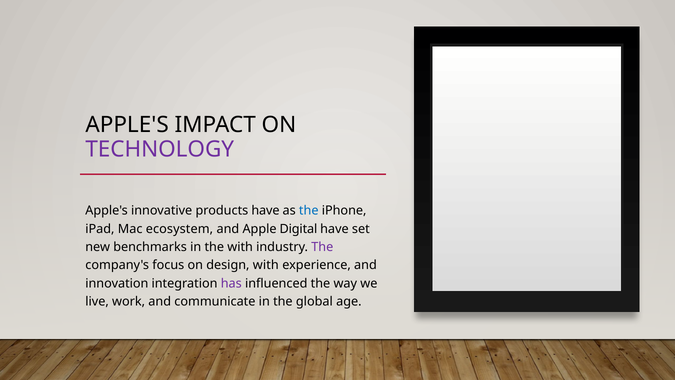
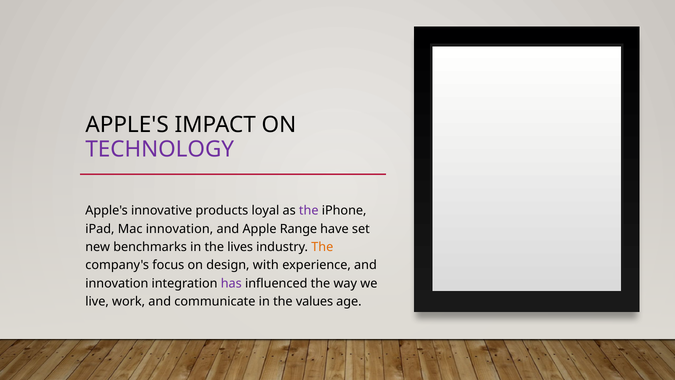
products have: have -> loyal
the at (309, 210) colour: blue -> purple
Mac ecosystem: ecosystem -> innovation
Digital: Digital -> Range
the with: with -> lives
The at (322, 247) colour: purple -> orange
global: global -> values
